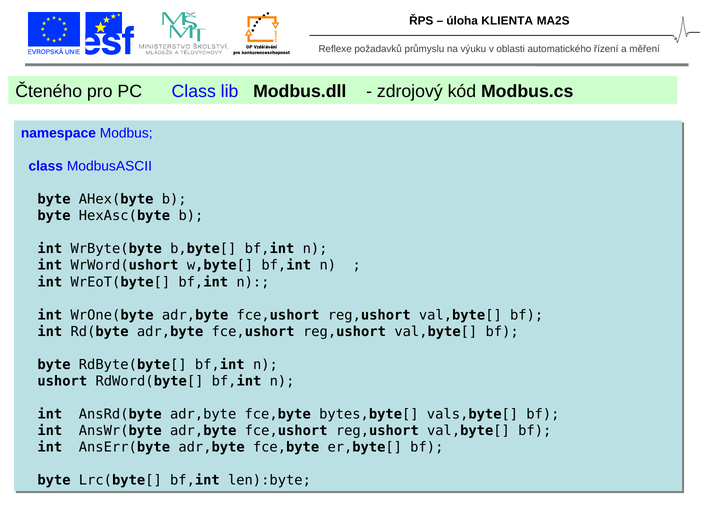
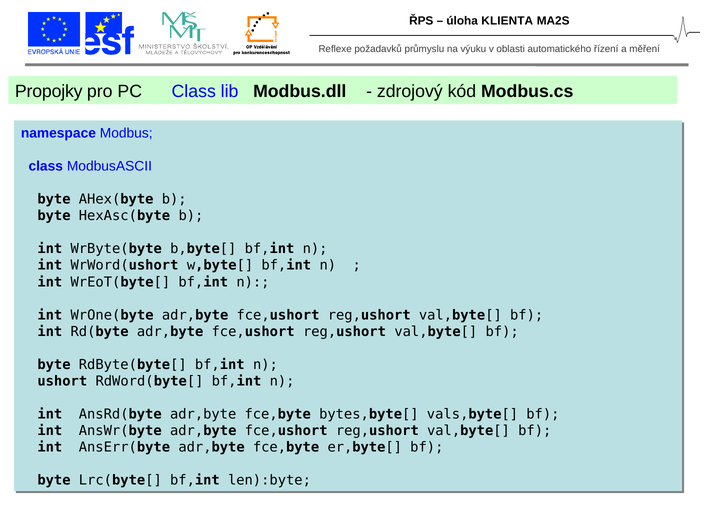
Čteného: Čteného -> Propojky
